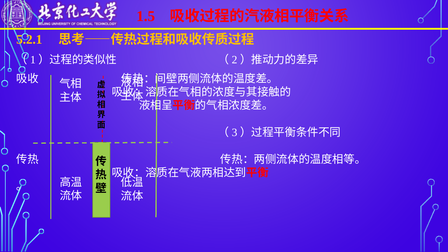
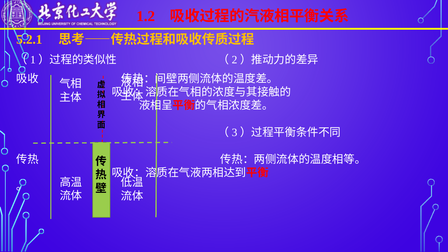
1.5: 1.5 -> 1.2
